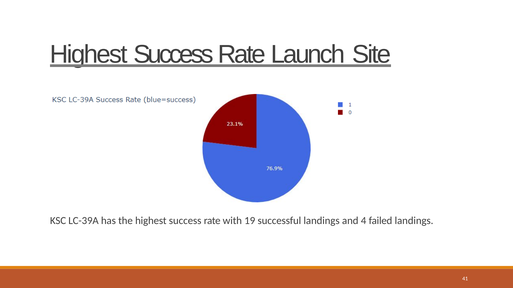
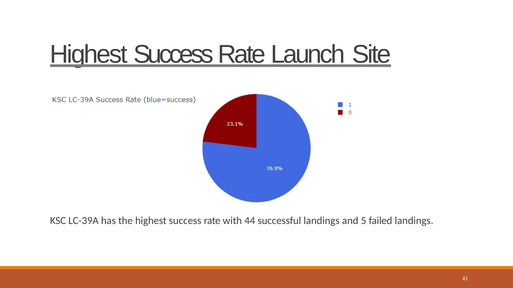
19: 19 -> 44
4: 4 -> 5
